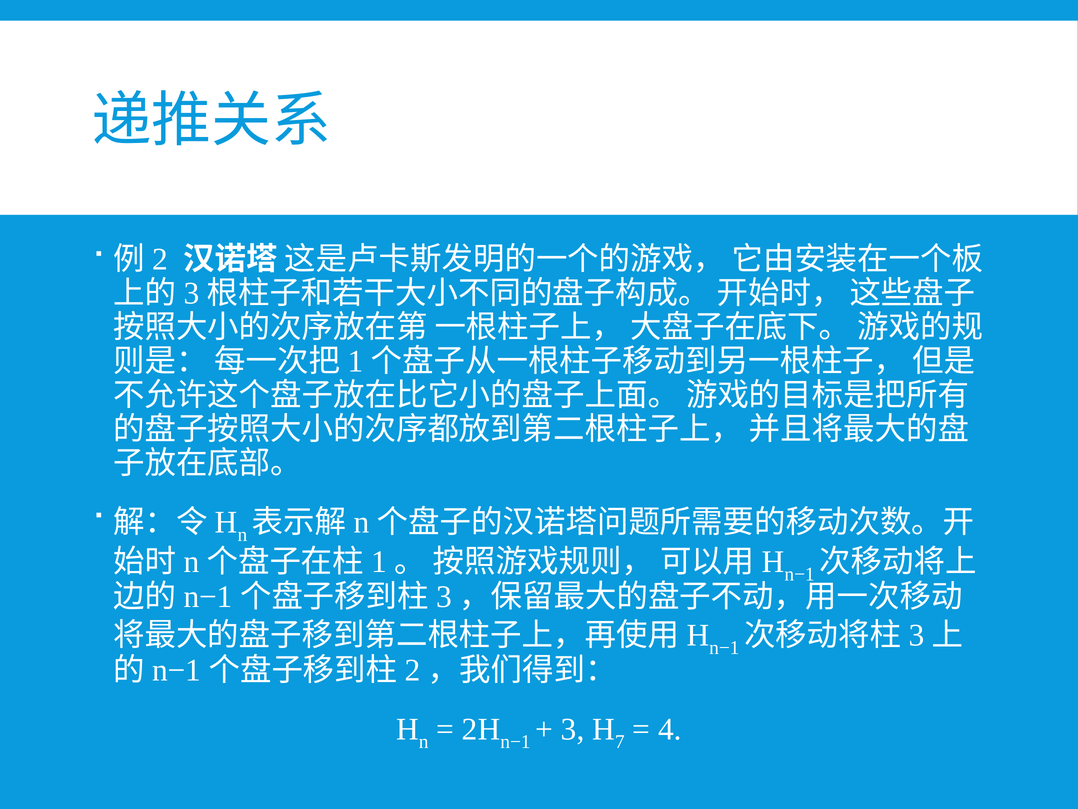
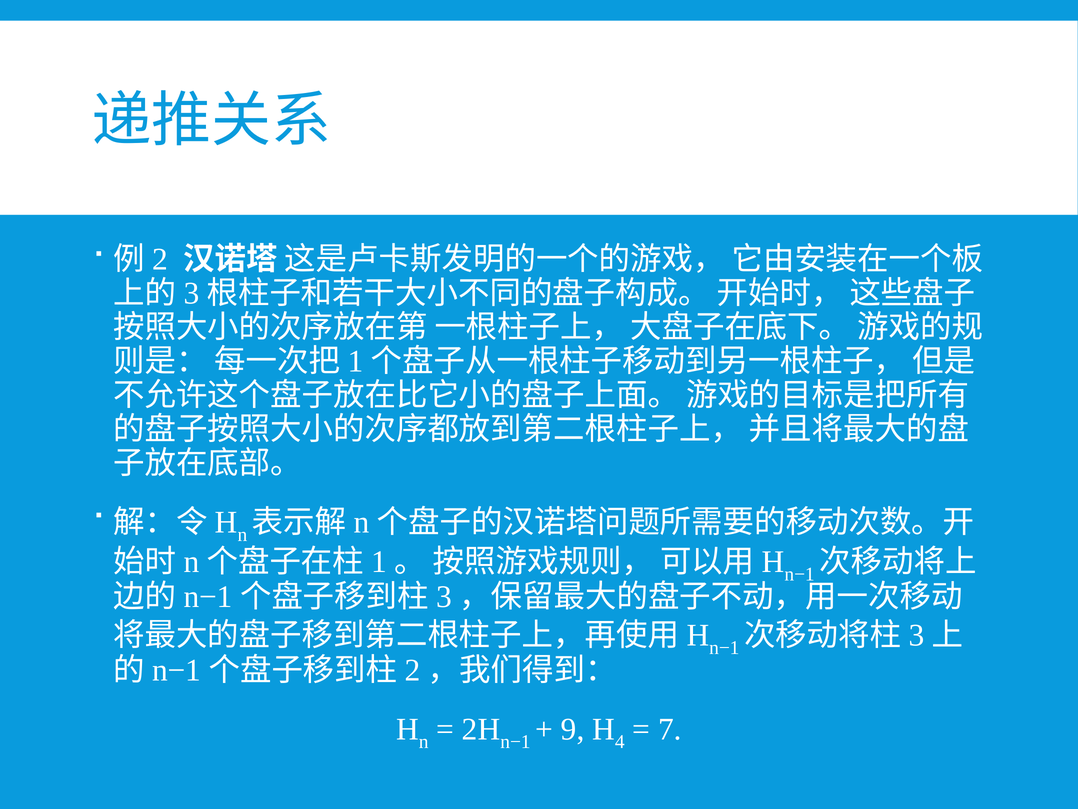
3: 3 -> 9
7: 7 -> 4
4: 4 -> 7
